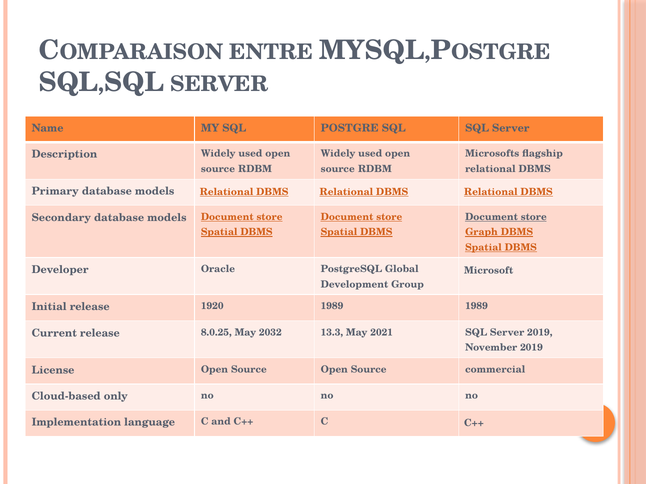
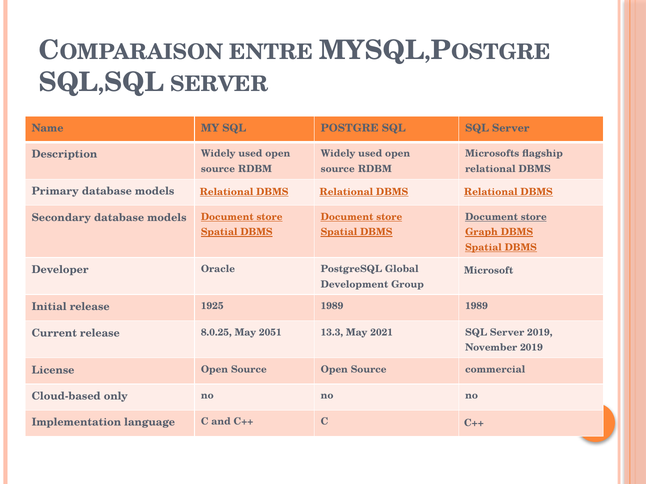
1920: 1920 -> 1925
2032: 2032 -> 2051
